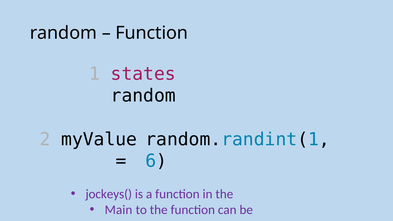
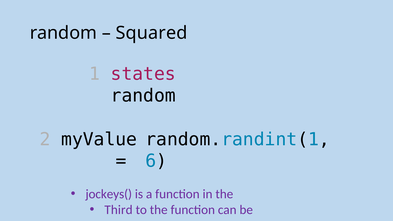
Function at (152, 33): Function -> Squared
Main: Main -> Third
